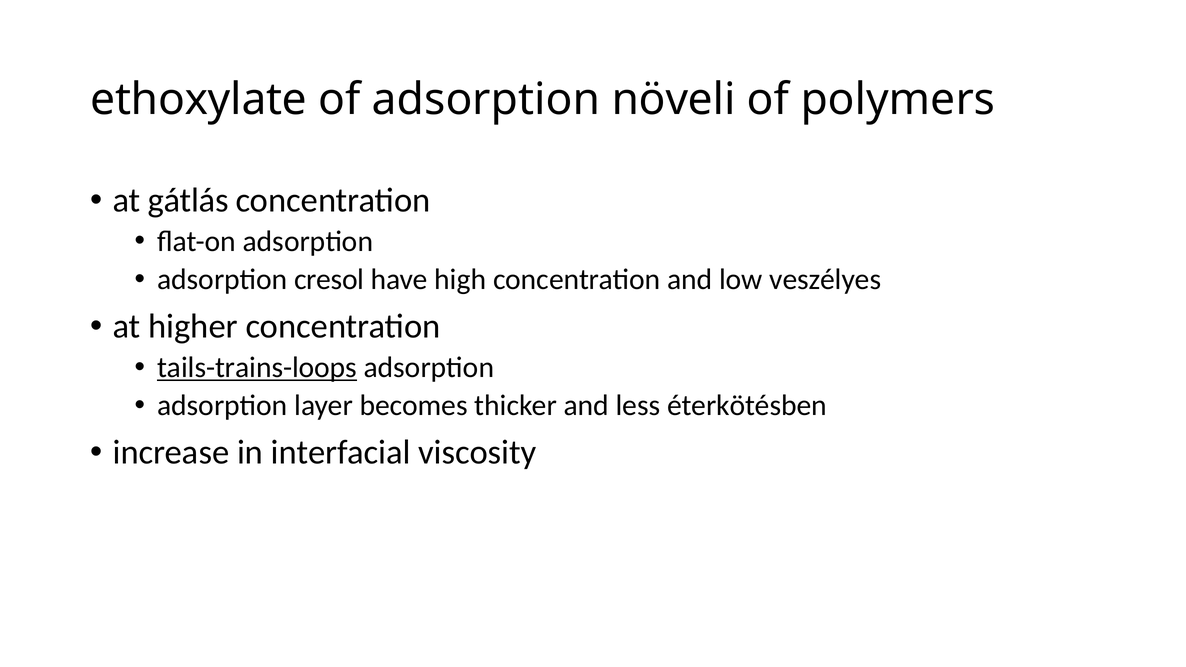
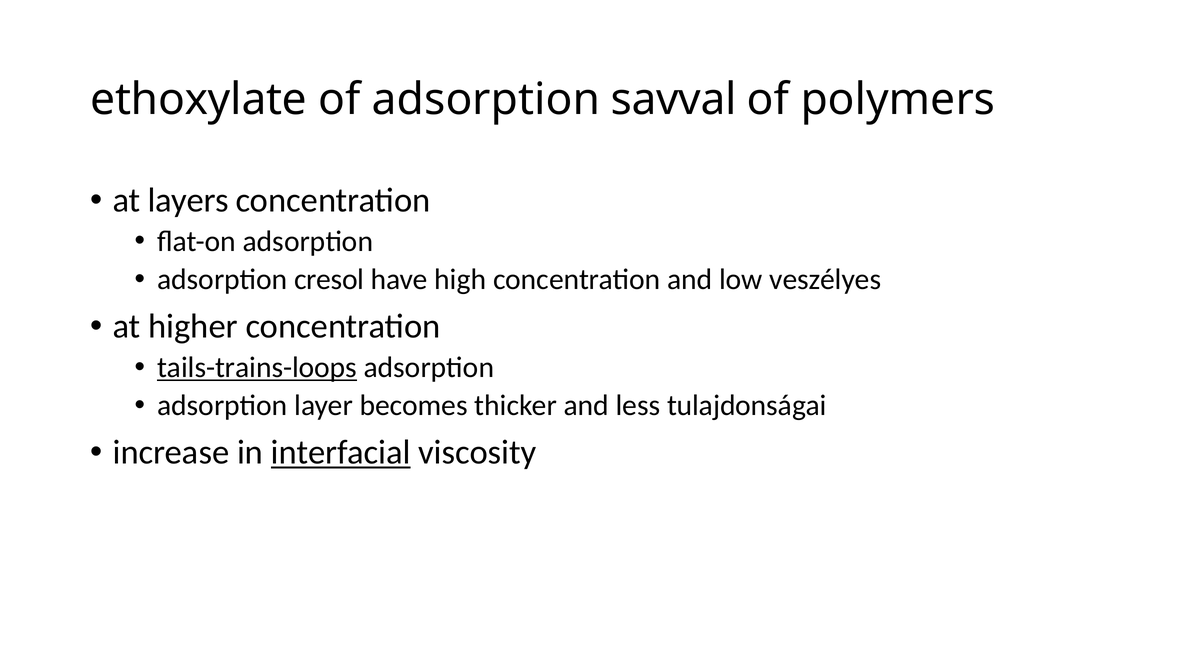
növeli: növeli -> savval
gátlás: gátlás -> layers
éterkötésben: éterkötésben -> tulajdonságai
interfacial underline: none -> present
